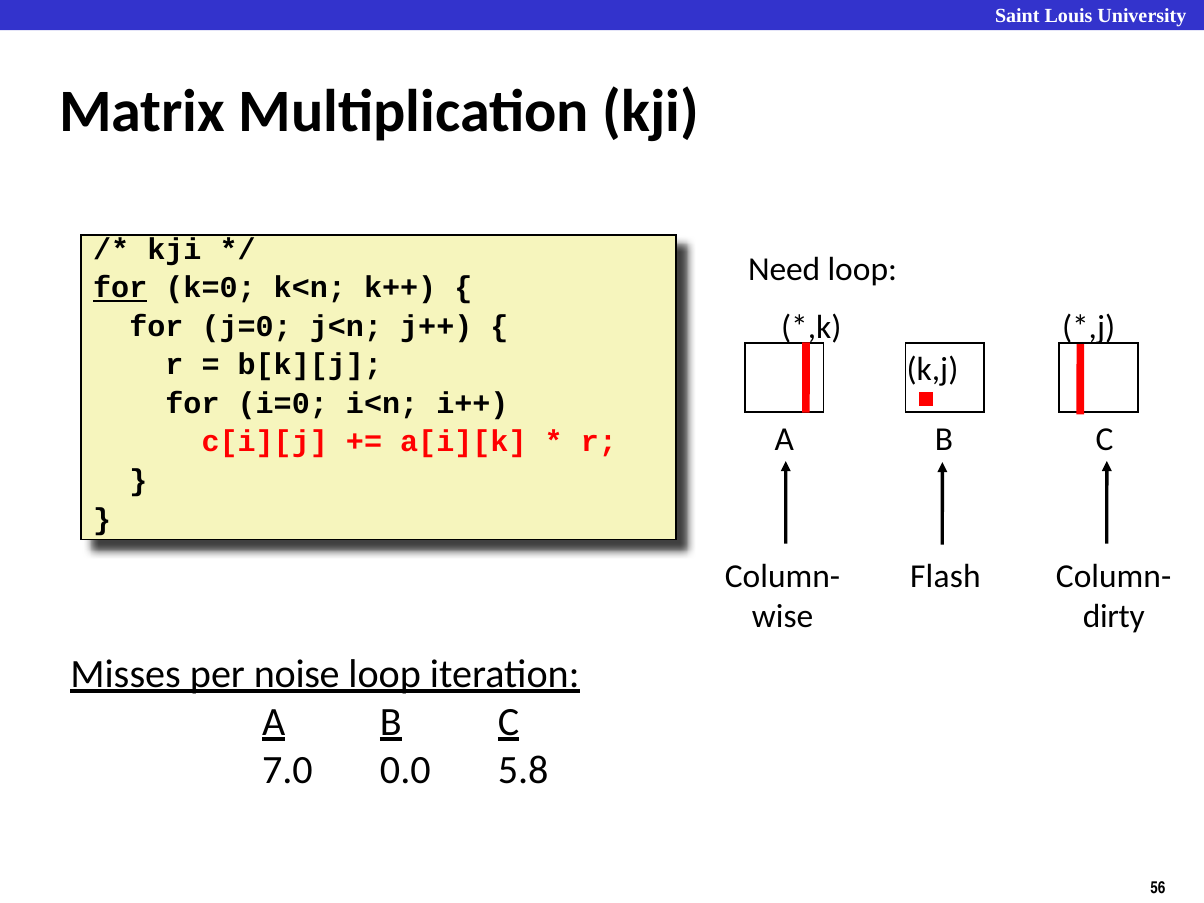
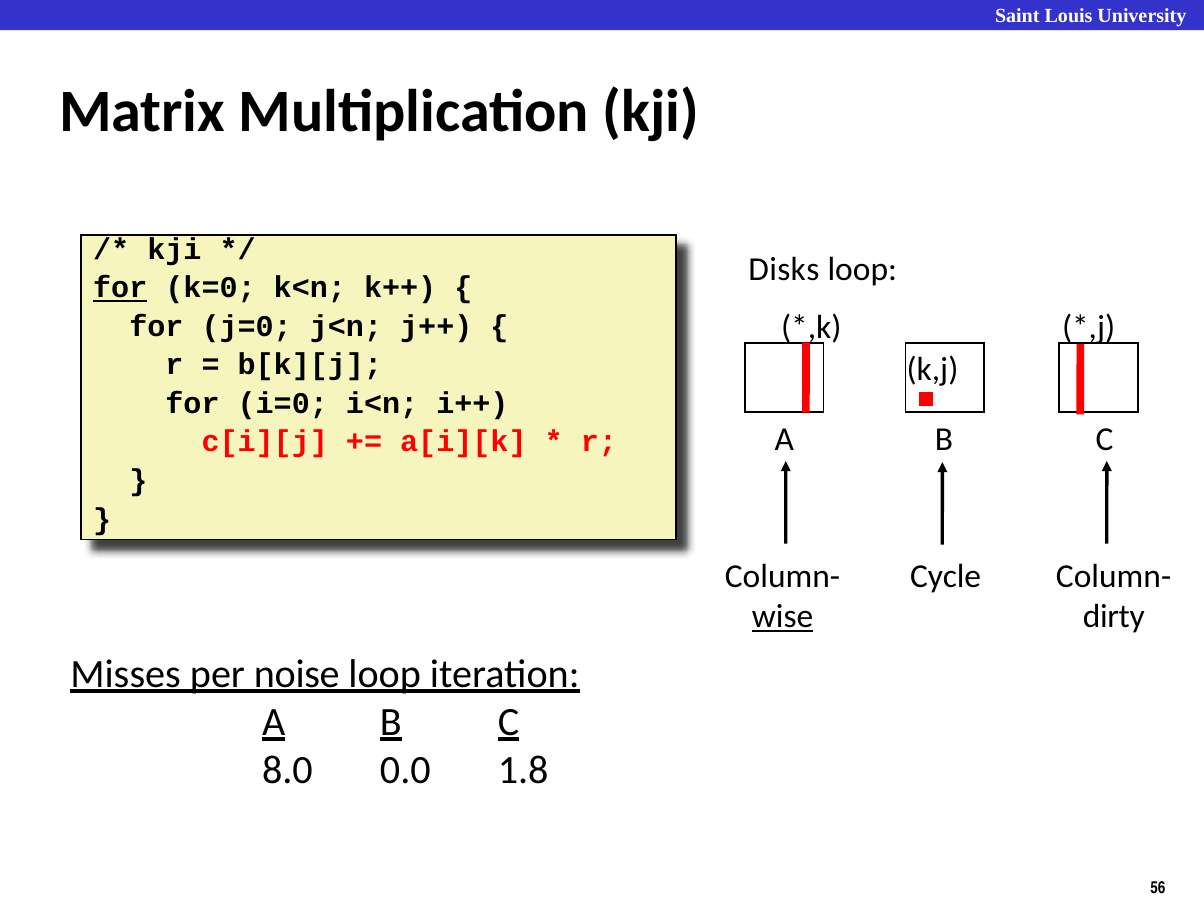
Need: Need -> Disks
Flash: Flash -> Cycle
wise underline: none -> present
7.0: 7.0 -> 8.0
5.8: 5.8 -> 1.8
